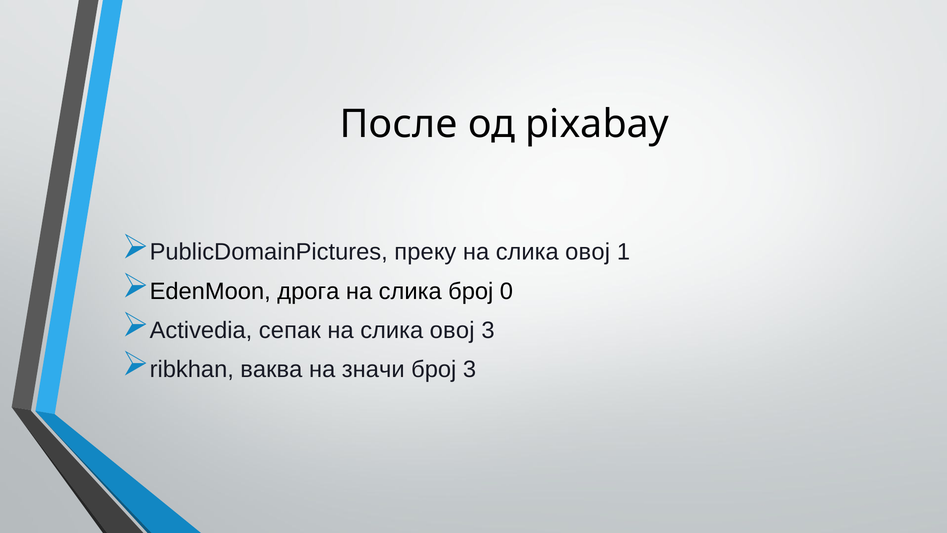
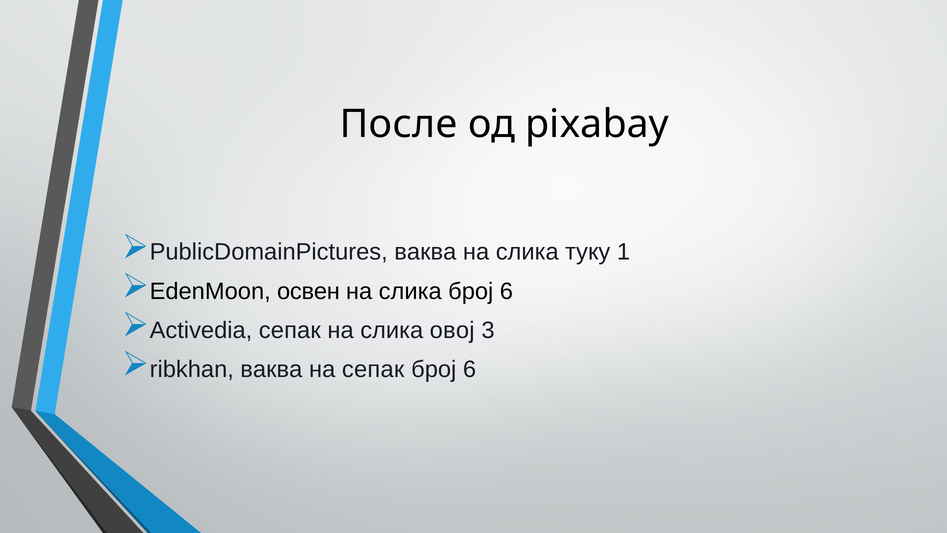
PublicDomainPictures преку: преку -> ваква
овој at (588, 252): овој -> туку
дрога: дрога -> освен
слика број 0: 0 -> 6
на значи: значи -> сепак
3 at (470, 369): 3 -> 6
